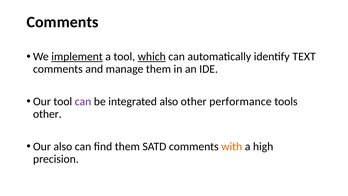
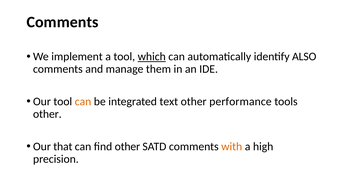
implement underline: present -> none
TEXT: TEXT -> ALSO
can at (83, 101) colour: purple -> orange
integrated also: also -> text
Our also: also -> that
find them: them -> other
